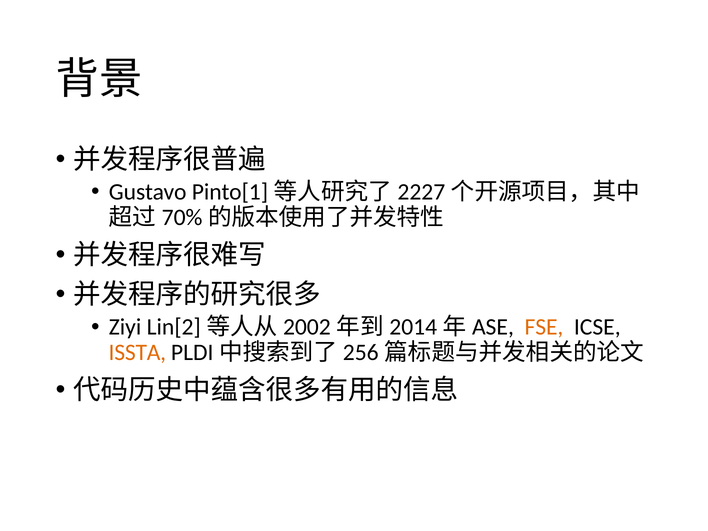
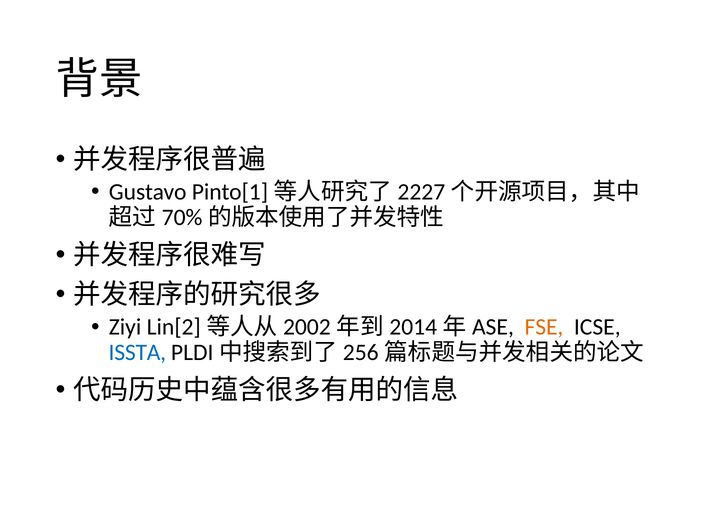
ISSTA colour: orange -> blue
